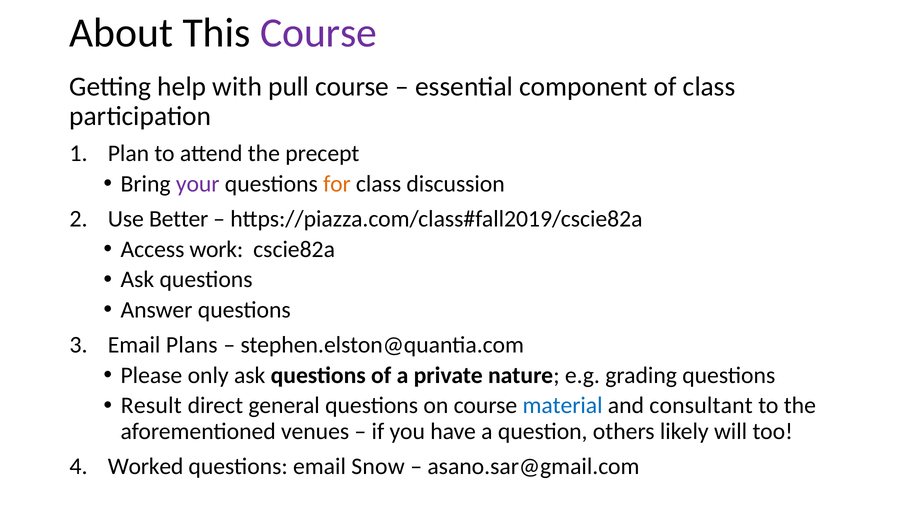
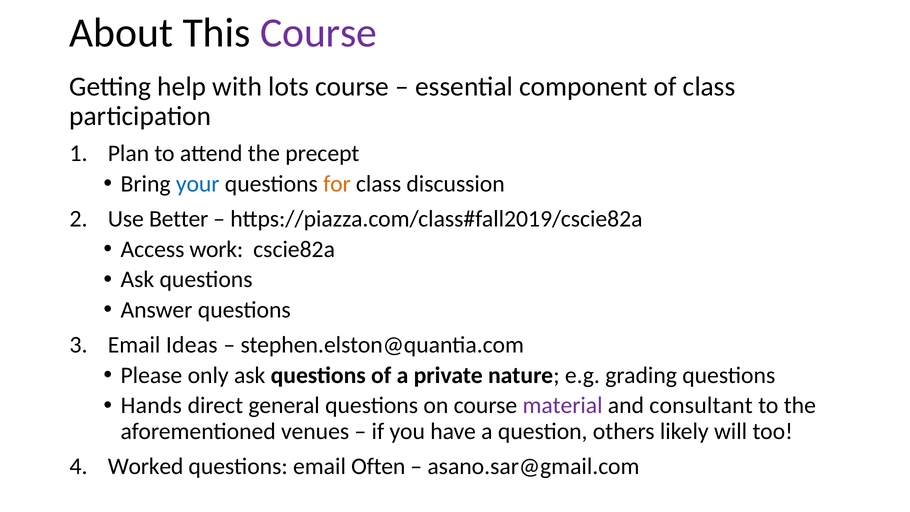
pull: pull -> lots
your colour: purple -> blue
Plans: Plans -> Ideas
Result: Result -> Hands
material colour: blue -> purple
Snow: Snow -> Often
